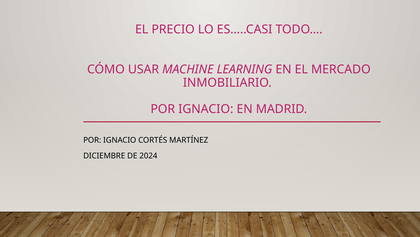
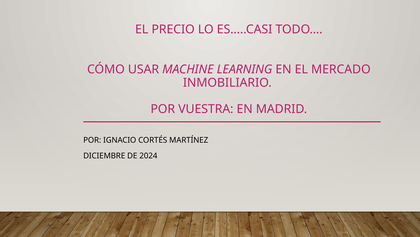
IGNACIO at (206, 109): IGNACIO -> VUESTRA
